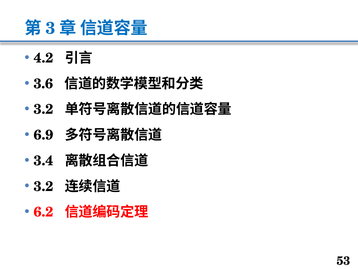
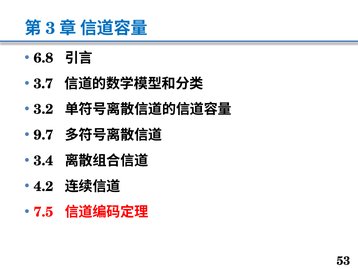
4.2: 4.2 -> 6.8
3.6: 3.6 -> 3.7
6.9: 6.9 -> 9.7
3.2 at (44, 186): 3.2 -> 4.2
6.2: 6.2 -> 7.5
